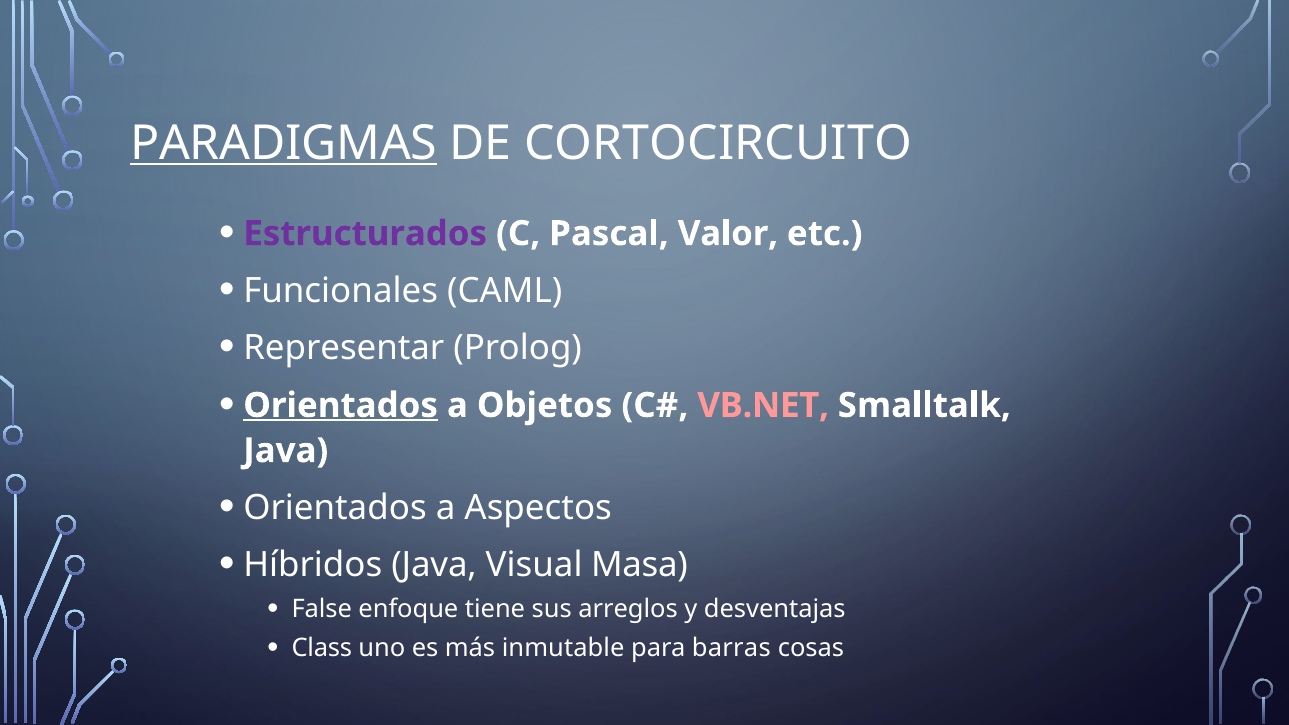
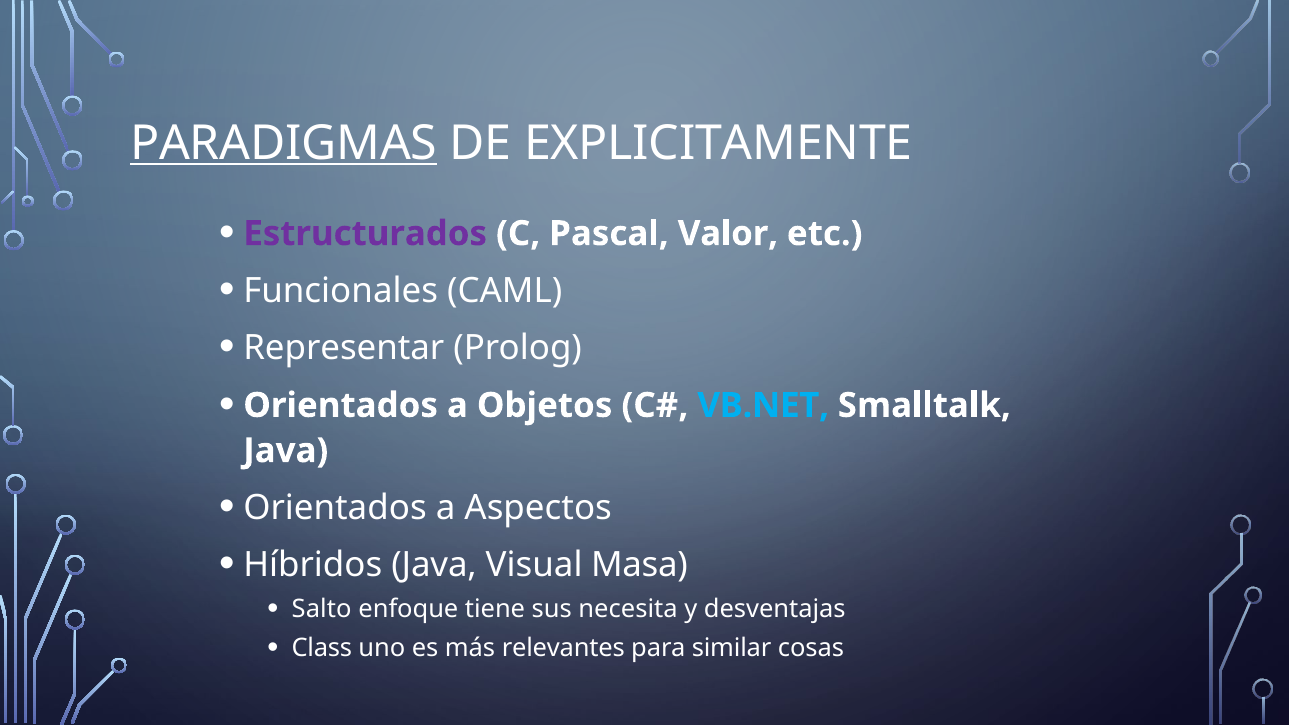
CORTOCIRCUITO: CORTOCIRCUITO -> EXPLICITAMENTE
Orientados at (341, 405) underline: present -> none
VB.NET colour: pink -> light blue
False: False -> Salto
arreglos: arreglos -> necesita
inmutable: inmutable -> relevantes
barras: barras -> similar
